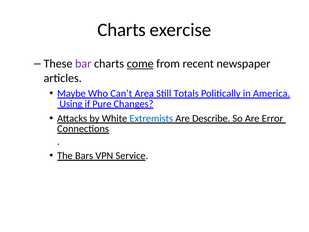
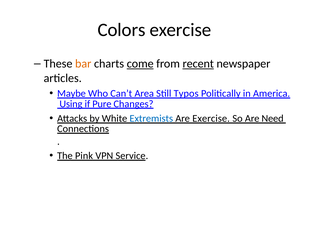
Charts at (122, 30): Charts -> Colors
bar colour: purple -> orange
recent underline: none -> present
Totals: Totals -> Typos
Are Describe: Describe -> Exercise
Error: Error -> Need
Bars: Bars -> Pink
